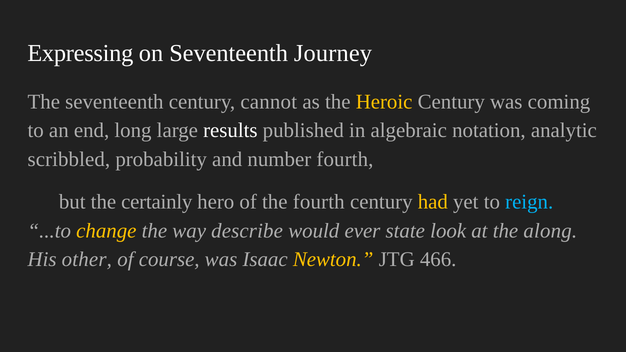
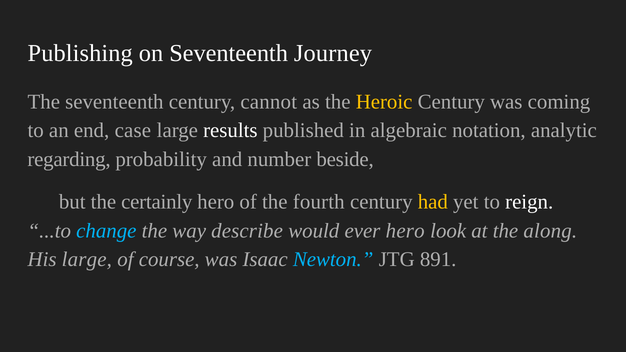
Expressing: Expressing -> Publishing
long: long -> case
scribbled: scribbled -> regarding
number fourth: fourth -> beside
reign colour: light blue -> white
change colour: yellow -> light blue
ever state: state -> hero
His other: other -> large
Newton colour: yellow -> light blue
466: 466 -> 891
